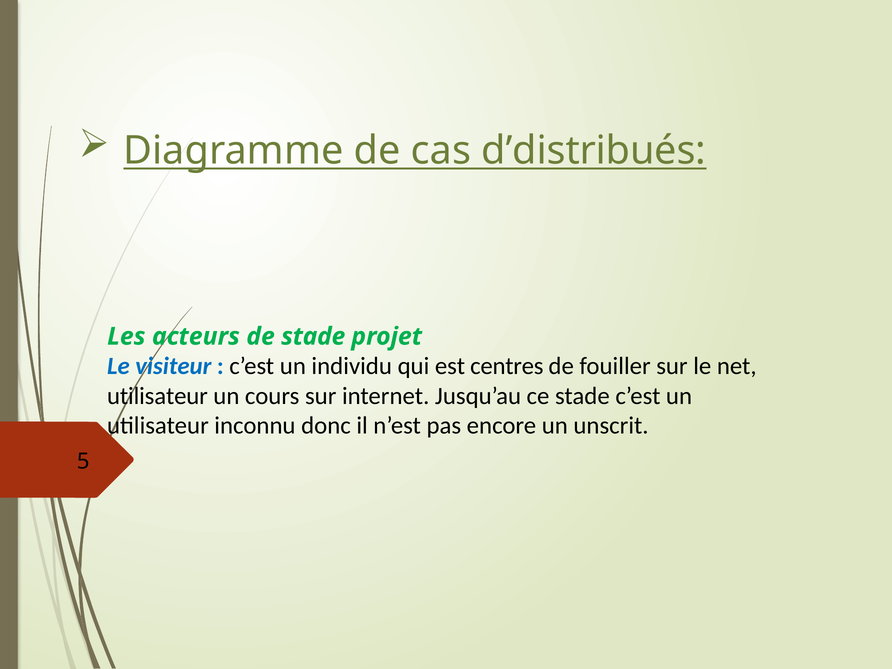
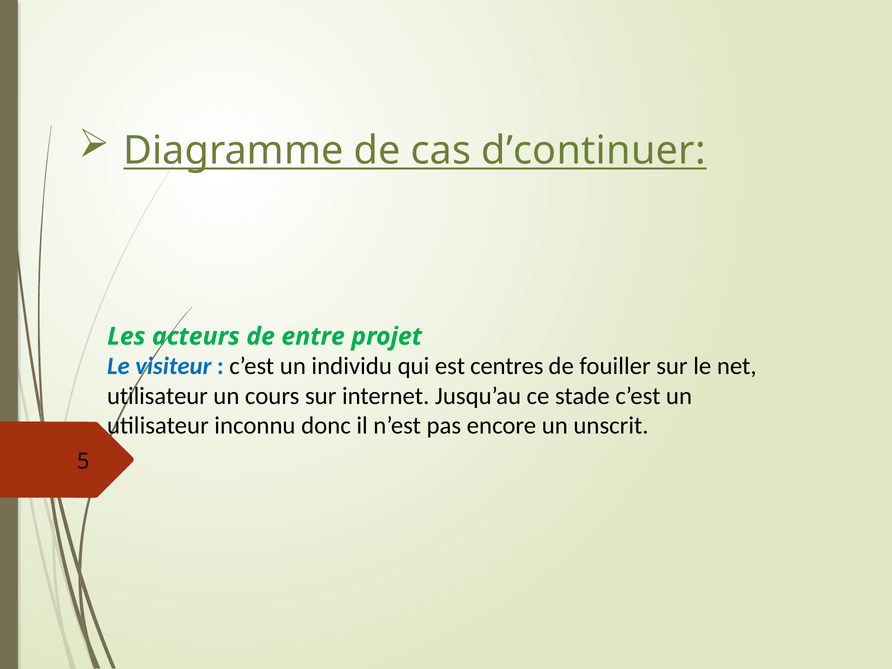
d’distribués: d’distribués -> d’continuer
de stade: stade -> entre
